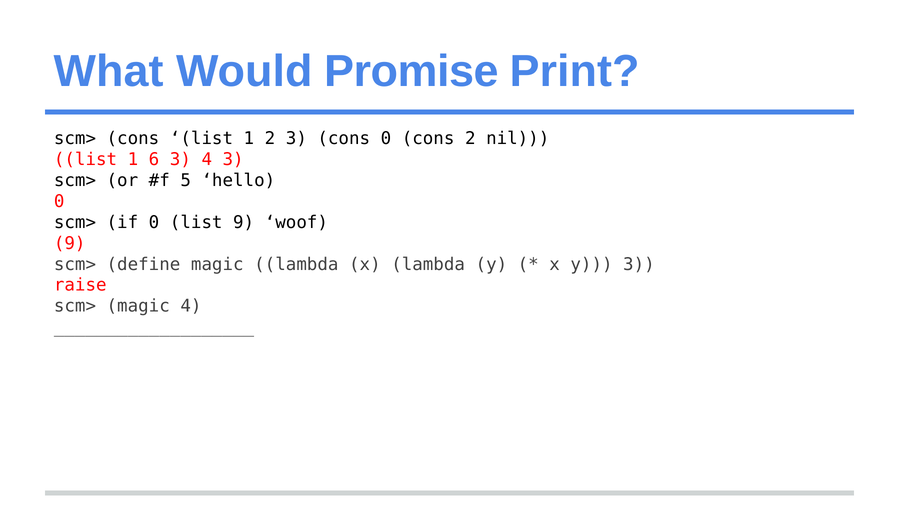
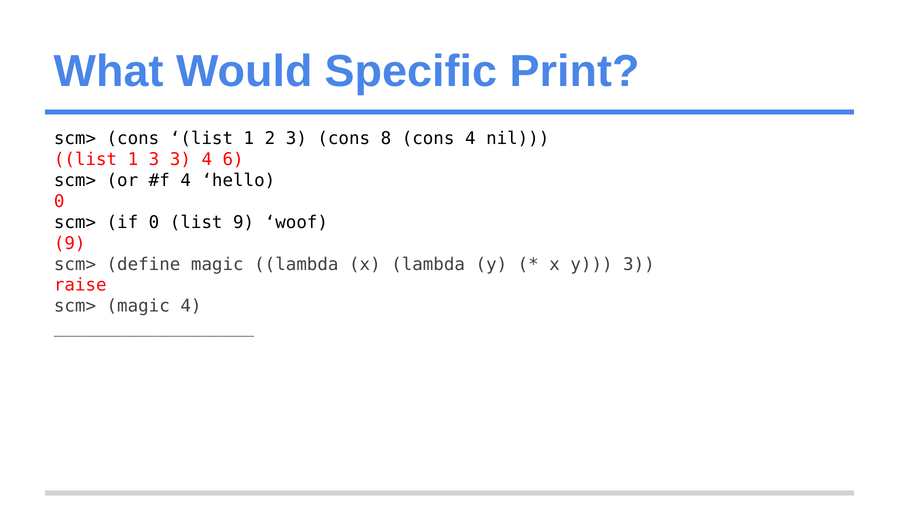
Promise: Promise -> Specific
cons 0: 0 -> 8
cons 2: 2 -> 4
1 6: 6 -> 3
4 3: 3 -> 6
5 at (186, 181): 5 -> 4
